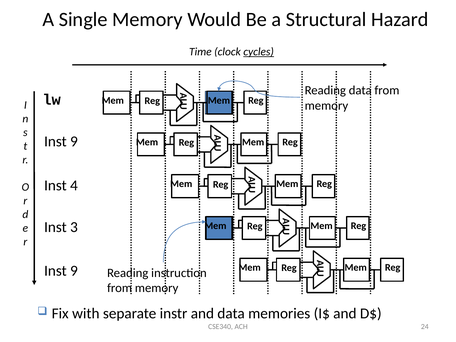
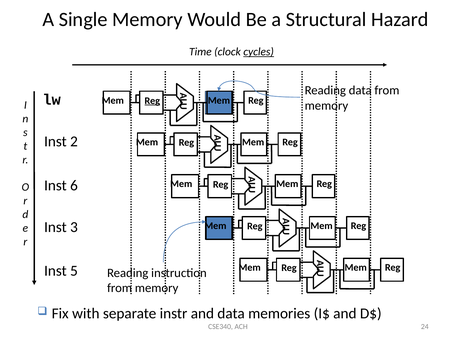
Reg at (152, 101) underline: none -> present
9 at (74, 142): 9 -> 2
4: 4 -> 6
9 at (74, 271): 9 -> 5
